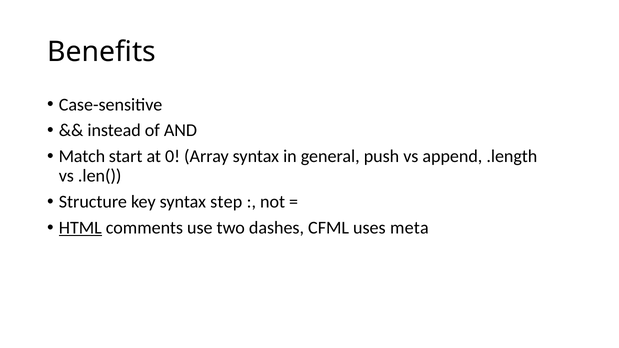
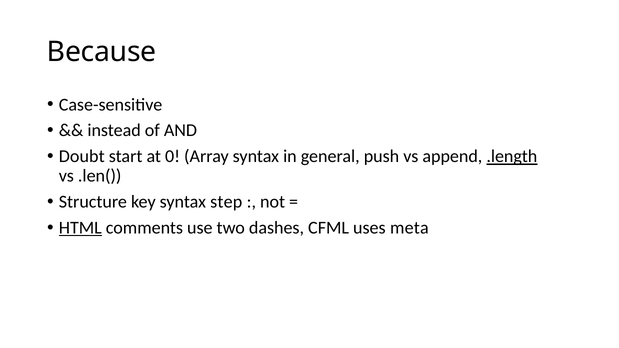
Benefits: Benefits -> Because
Match: Match -> Doubt
.length underline: none -> present
